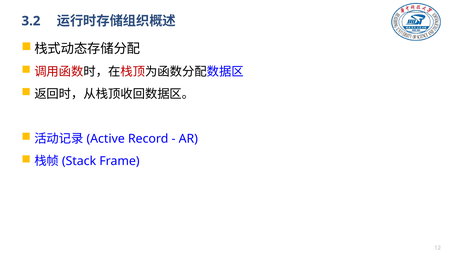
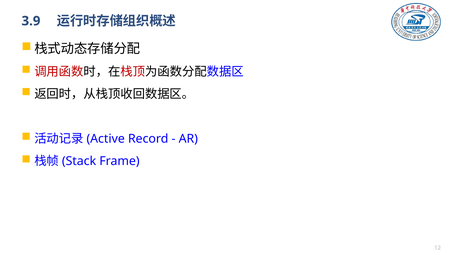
3.2: 3.2 -> 3.9
